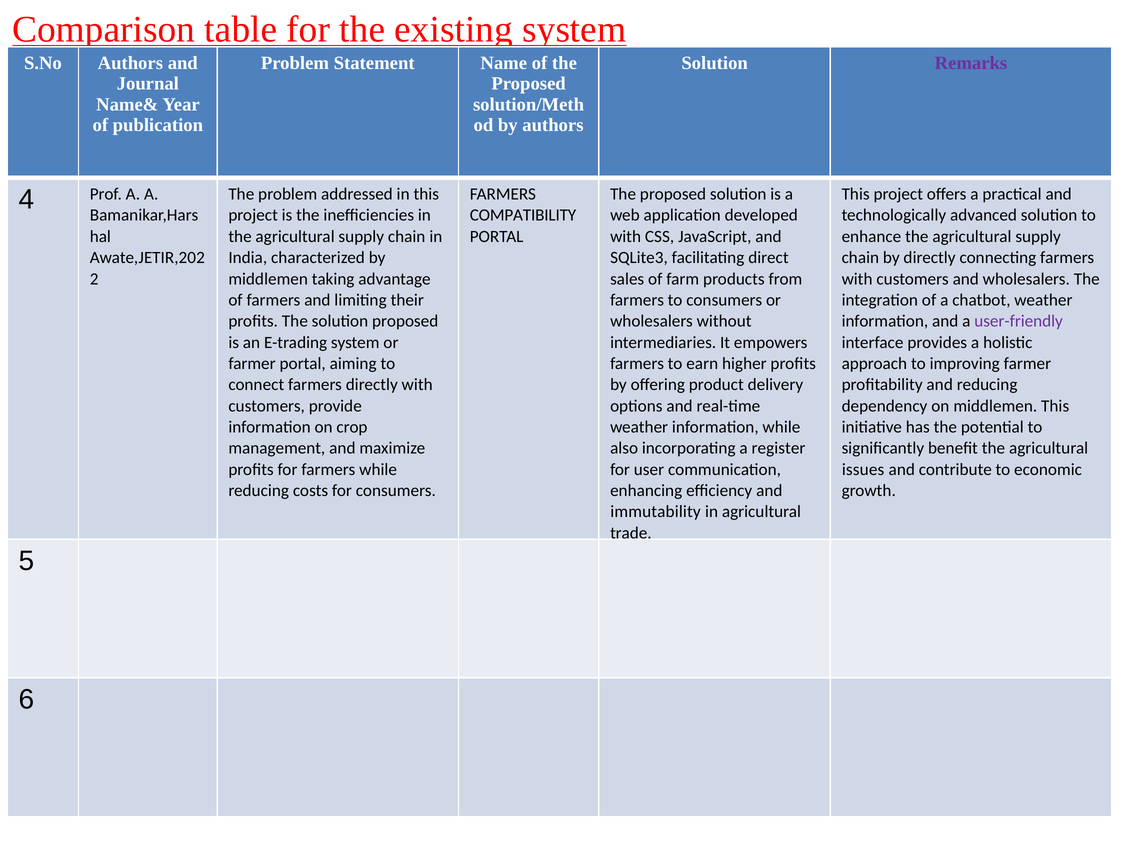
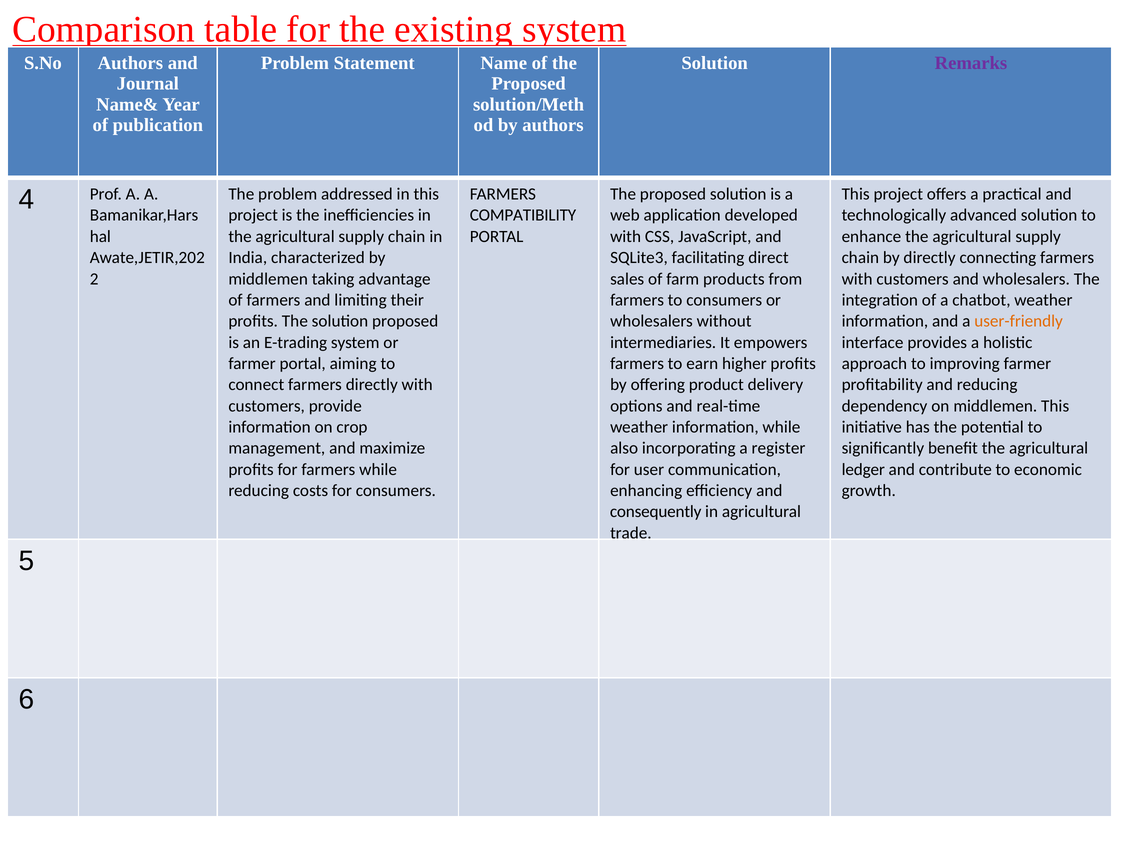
user-friendly colour: purple -> orange
issues: issues -> ledger
immutability: immutability -> consequently
